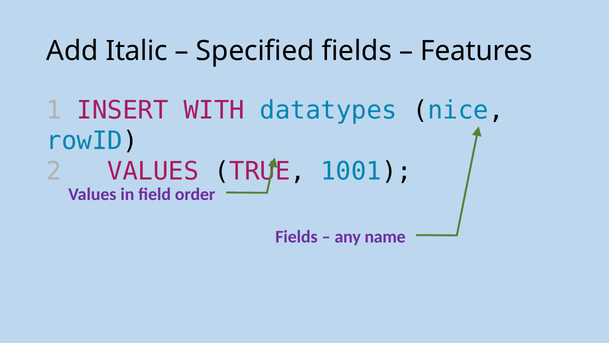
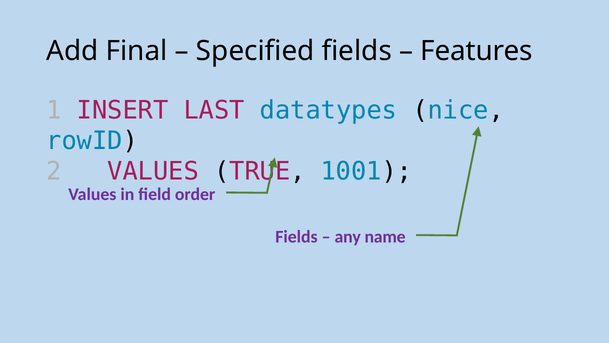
Italic: Italic -> Final
WITH: WITH -> LAST
